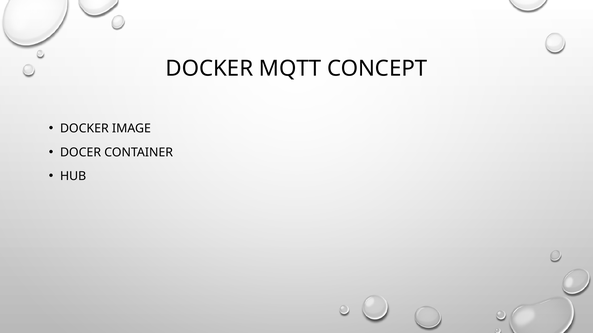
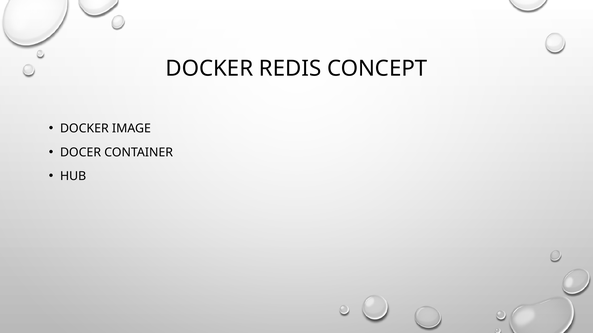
MQTT: MQTT -> REDIS
